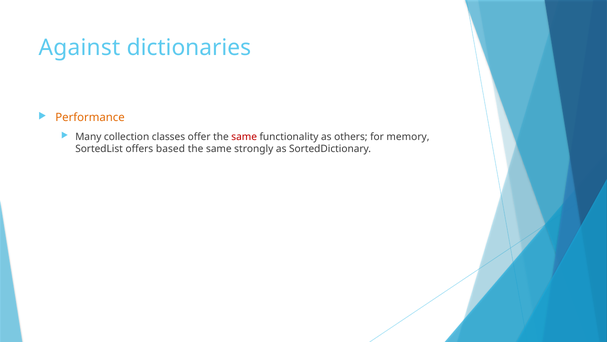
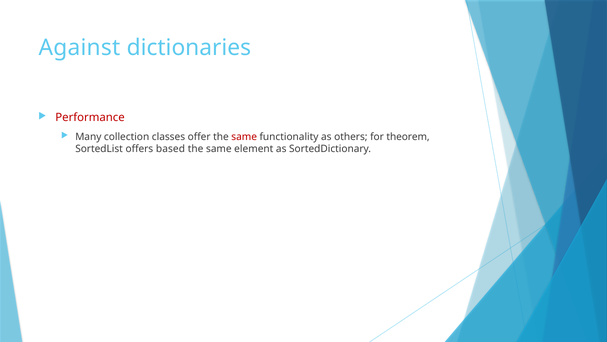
Performance colour: orange -> red
memory: memory -> theorem
strongly: strongly -> element
